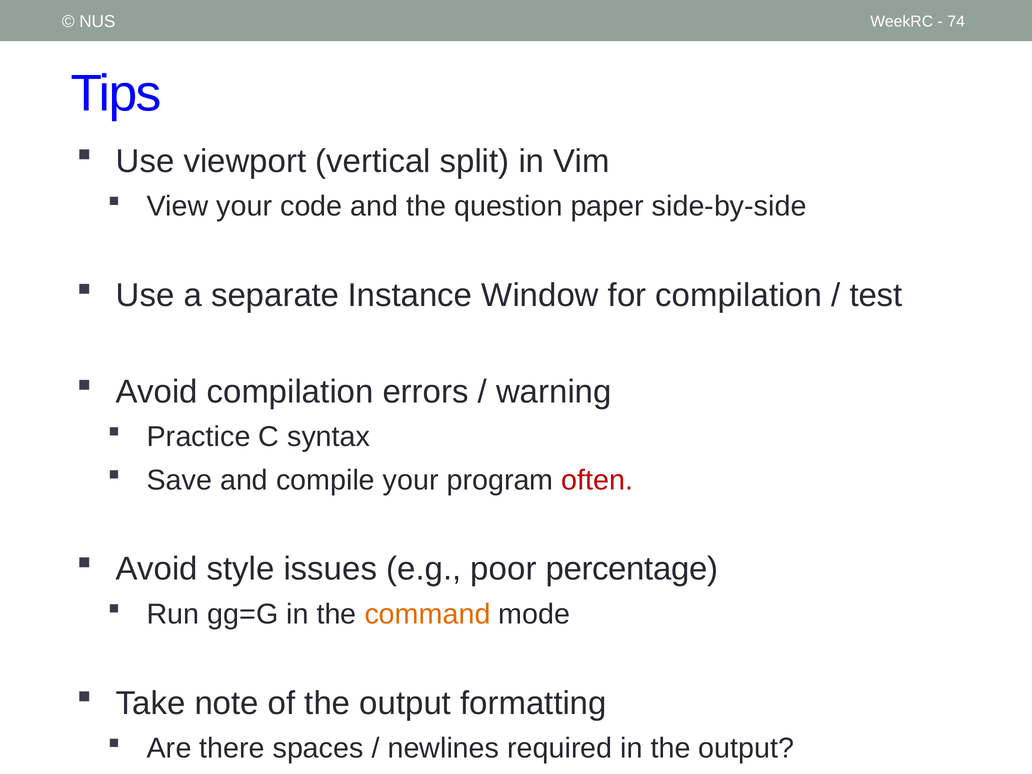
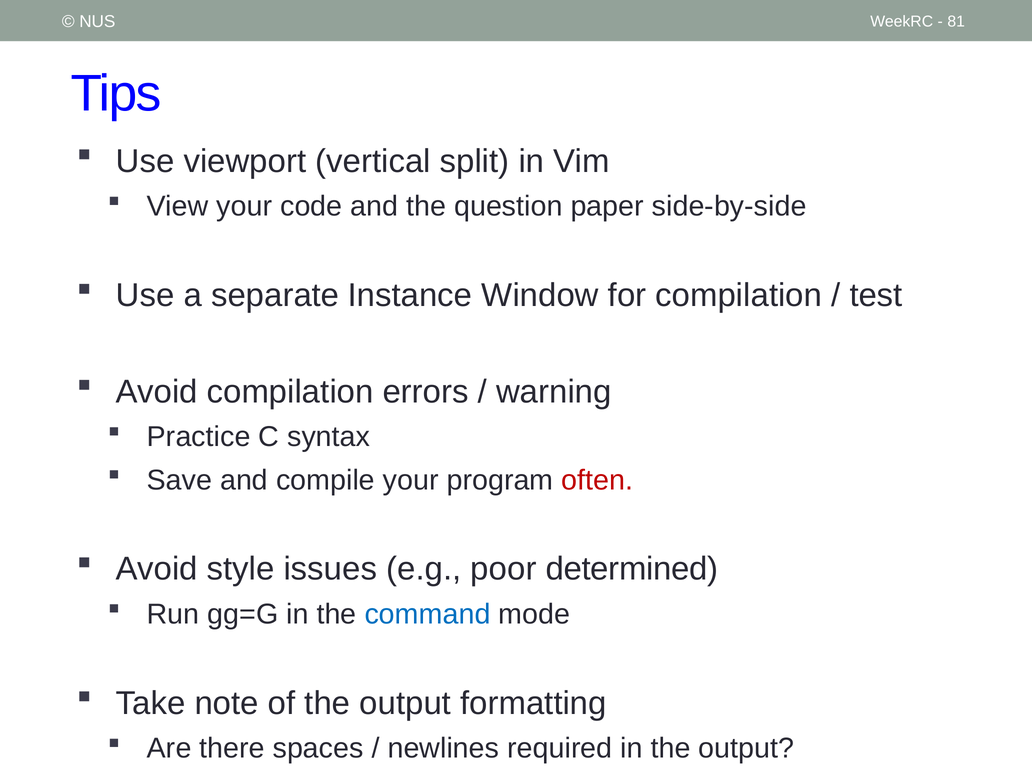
74: 74 -> 81
percentage: percentage -> determined
command colour: orange -> blue
